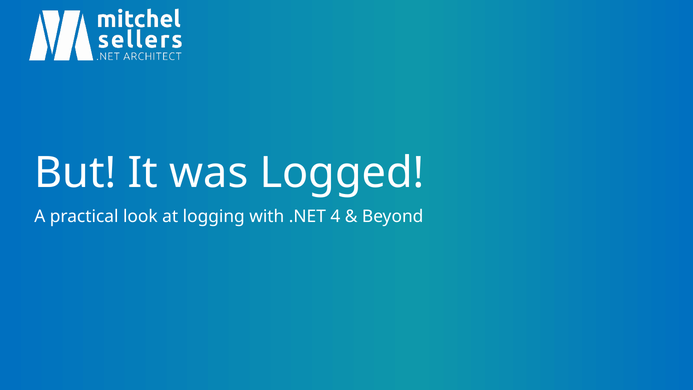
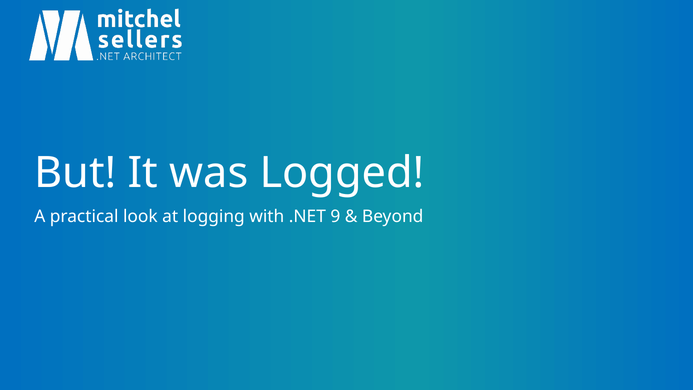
4: 4 -> 9
